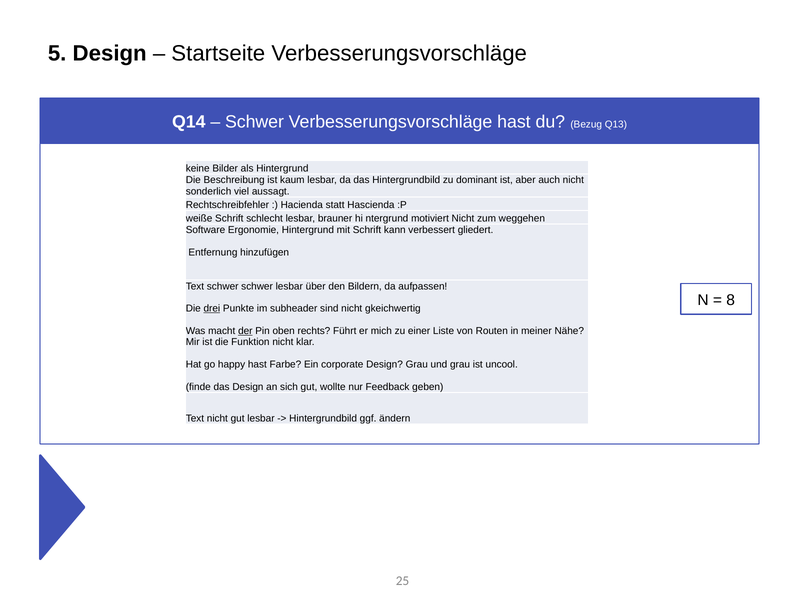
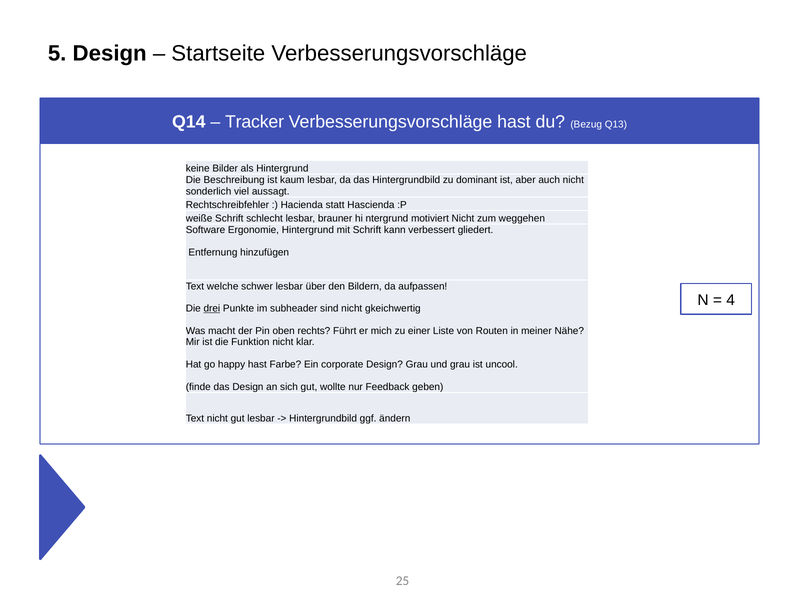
Schwer at (254, 122): Schwer -> Tracker
Text schwer: schwer -> welche
8: 8 -> 4
der underline: present -> none
